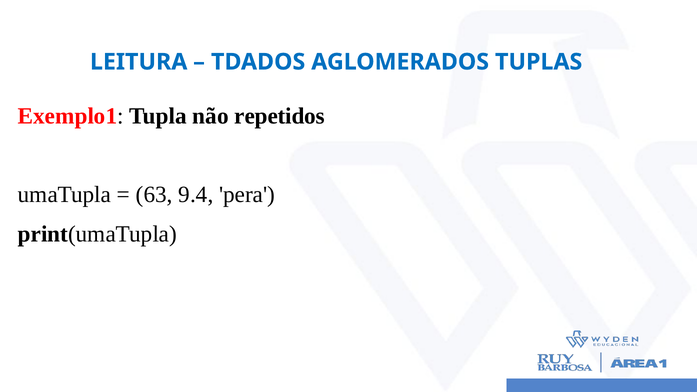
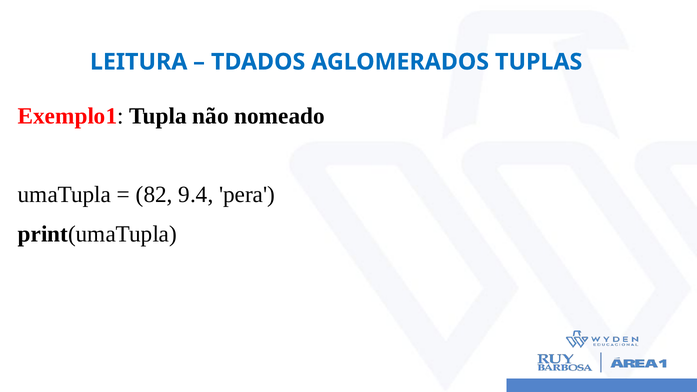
repetidos: repetidos -> nomeado
63: 63 -> 82
